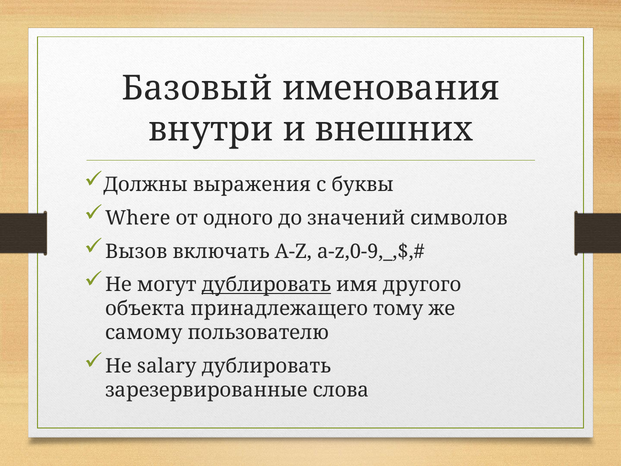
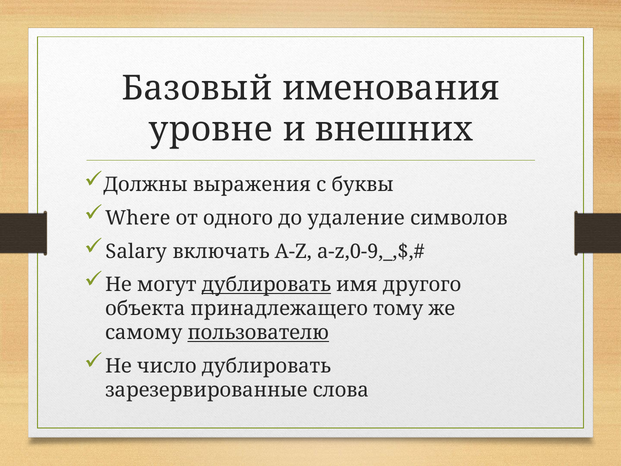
внутри: внутри -> уровне
значений: значений -> удаление
Вызов: Вызов -> Salary
пользователю underline: none -> present
salary: salary -> число
